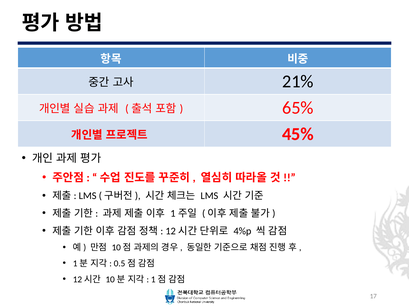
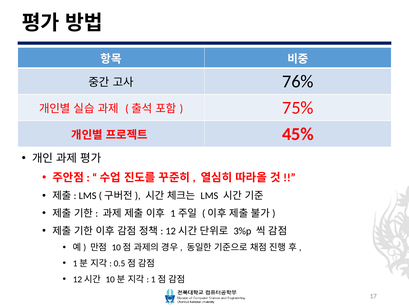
21%: 21% -> 76%
65%: 65% -> 75%
4%p: 4%p -> 3%p
